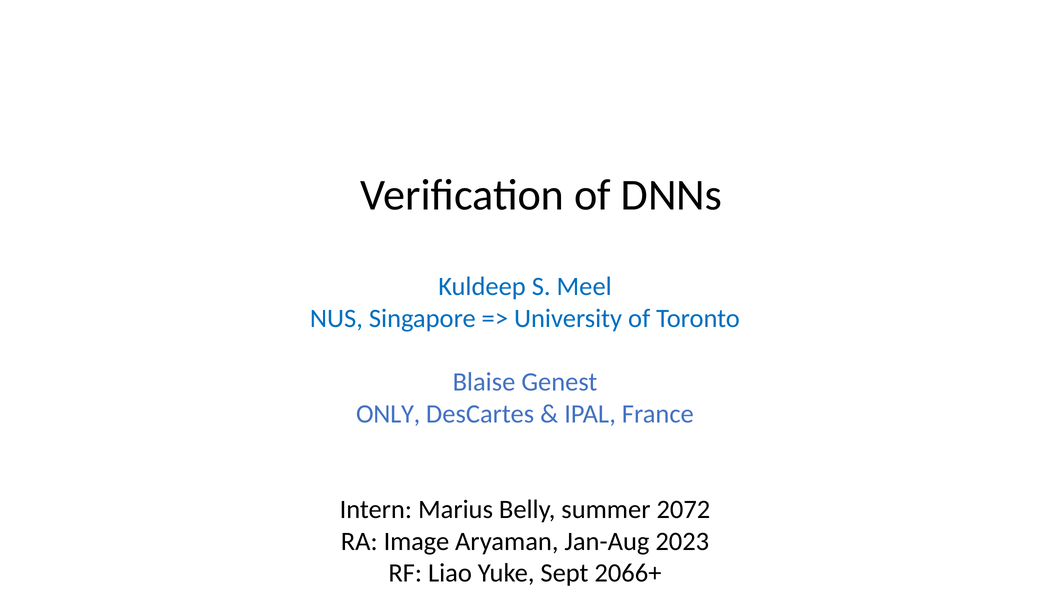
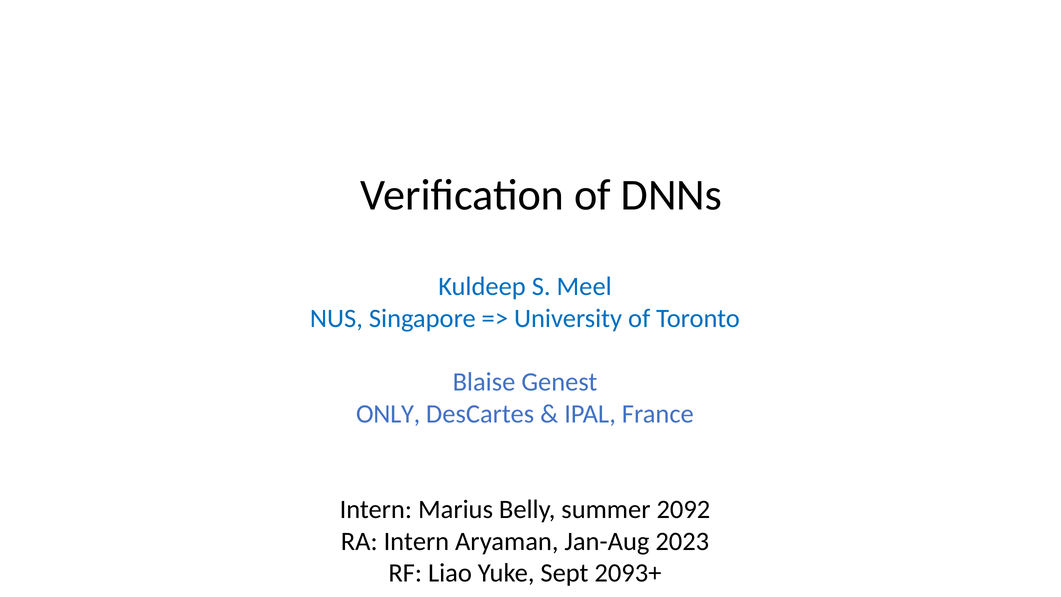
2072: 2072 -> 2092
RA Image: Image -> Intern
2066+: 2066+ -> 2093+
